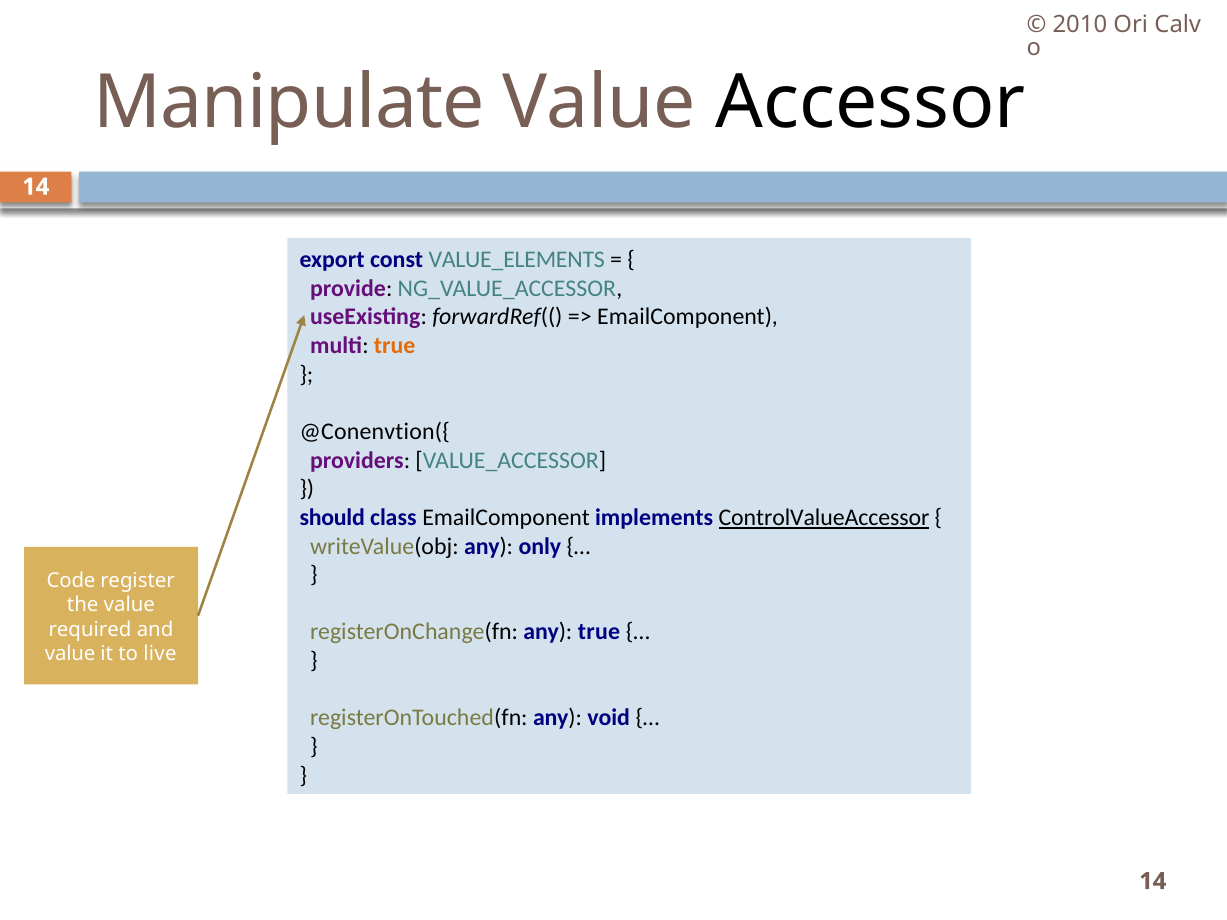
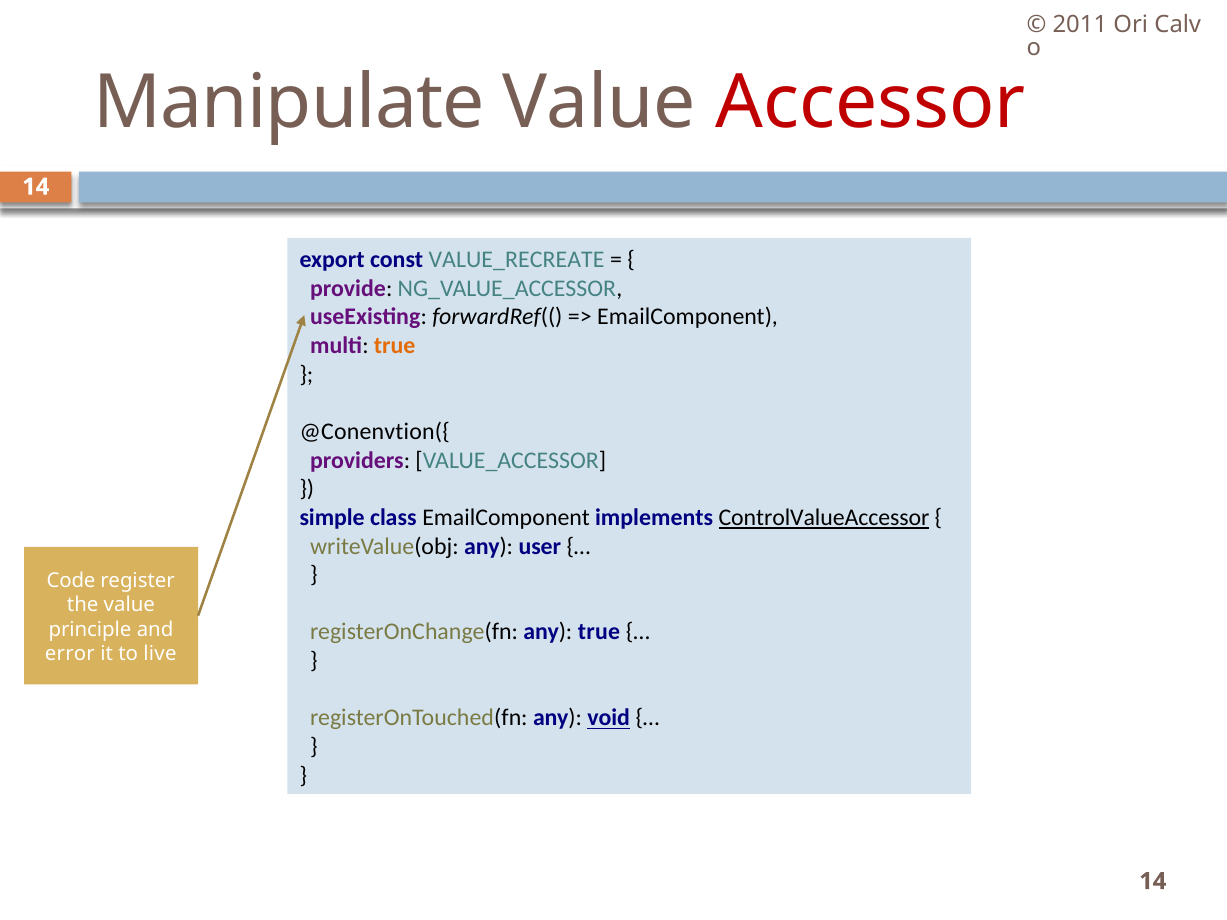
2010: 2010 -> 2011
Accessor colour: black -> red
VALUE_ELEMENTS: VALUE_ELEMENTS -> VALUE_RECREATE
should: should -> simple
only: only -> user
required: required -> principle
value at (70, 654): value -> error
void underline: none -> present
